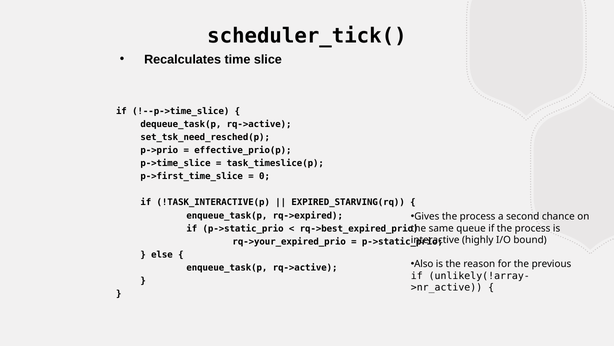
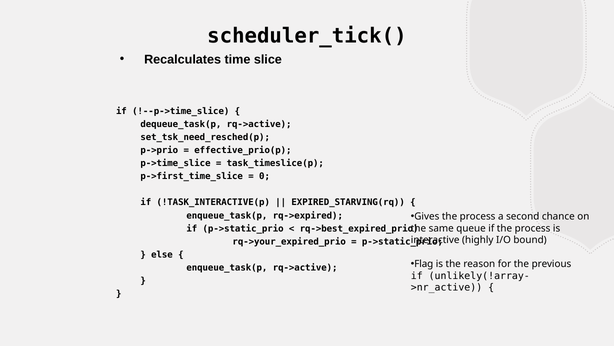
Also: Also -> Flag
